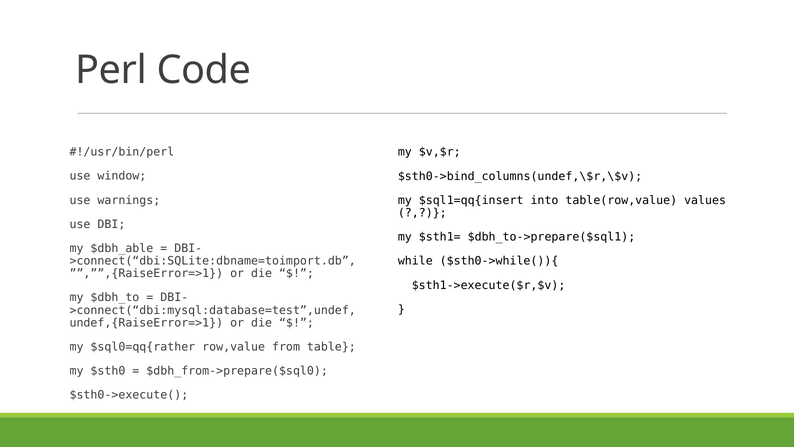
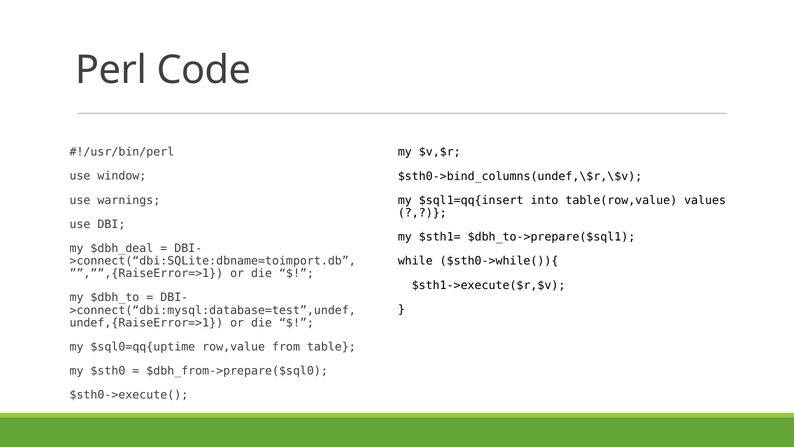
$dbh_able: $dbh_able -> $dbh_deal
$sql0=qq{rather: $sql0=qq{rather -> $sql0=qq{uptime
